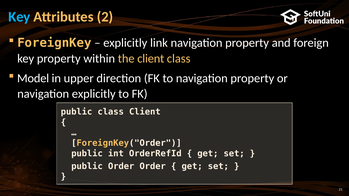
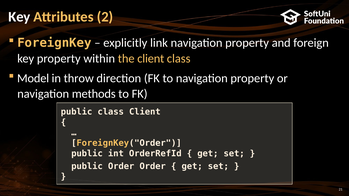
Key at (19, 17) colour: light blue -> white
upper: upper -> throw
navigation explicitly: explicitly -> methods
